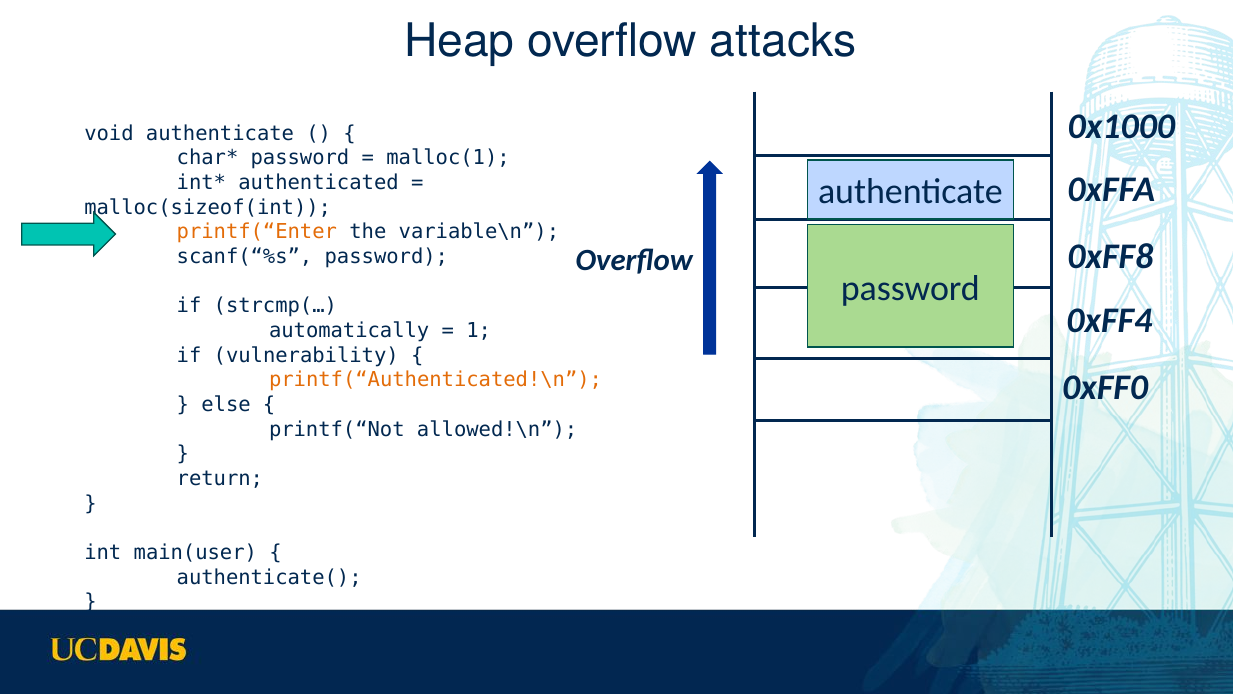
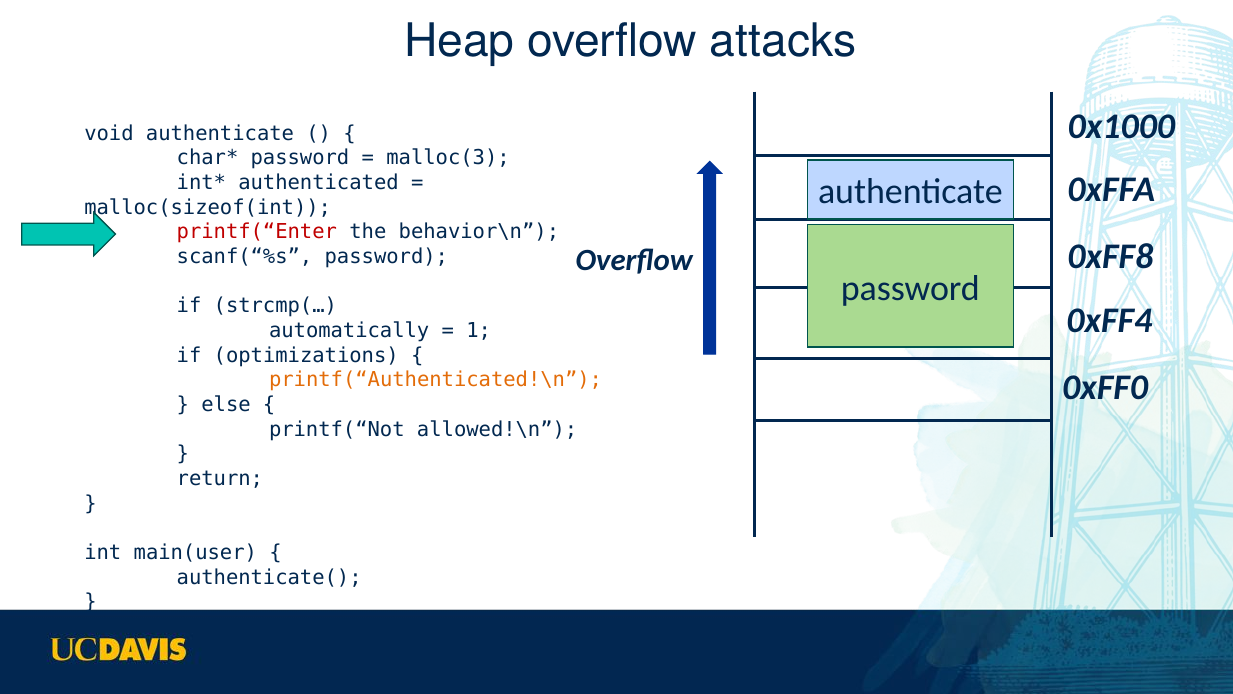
malloc(1: malloc(1 -> malloc(3
printf(“Enter colour: orange -> red
variable\n: variable\n -> behavior\n
vulnerability: vulnerability -> optimizations
